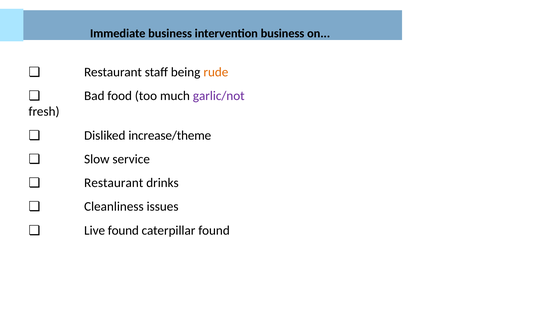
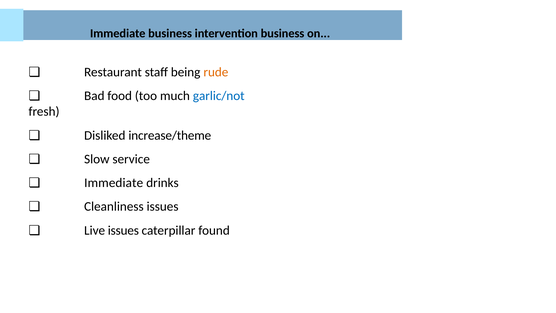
garlic/not colour: purple -> blue
Restaurant at (114, 183): Restaurant -> Immediate
Live found: found -> issues
